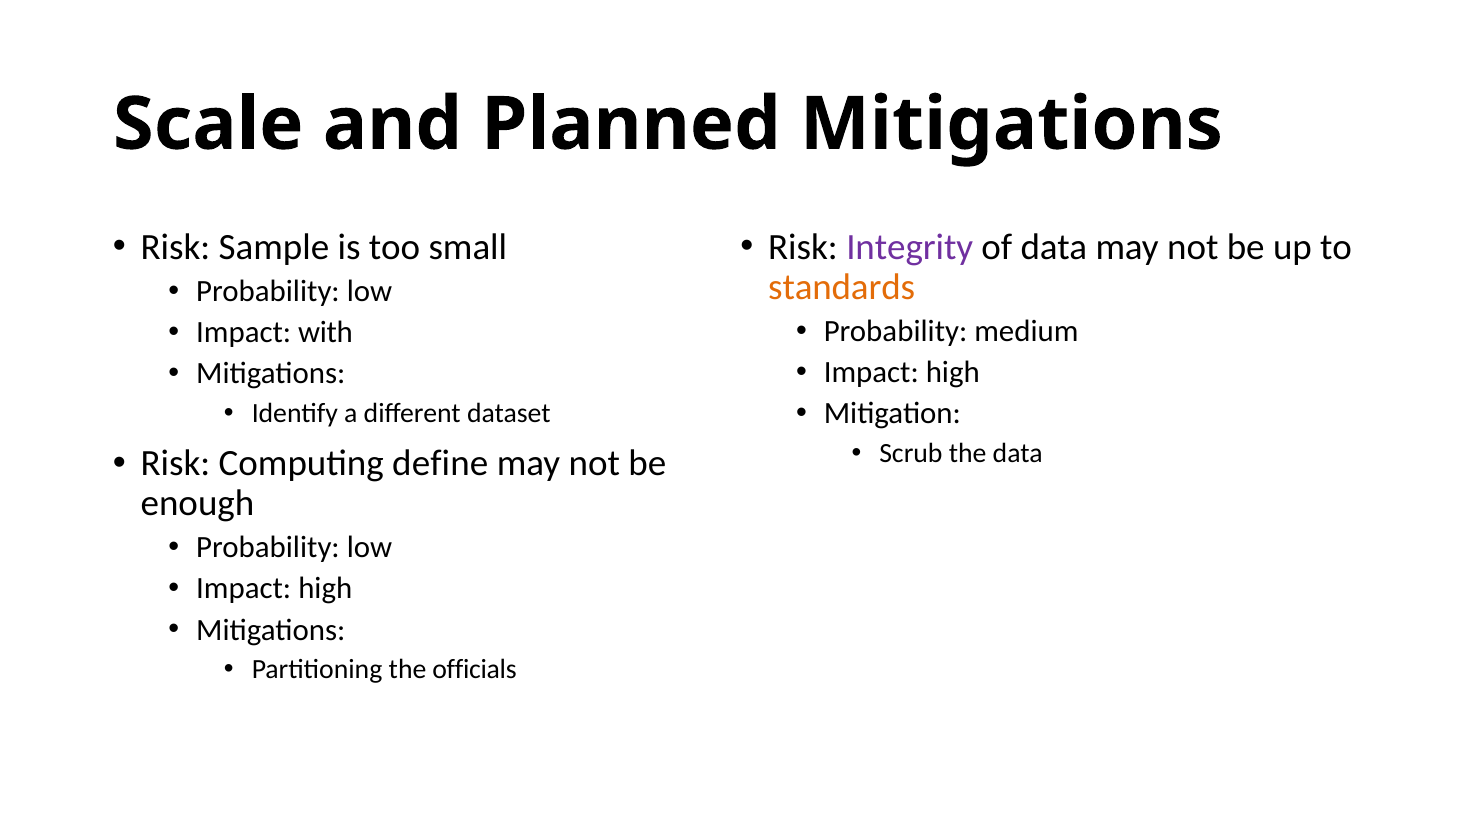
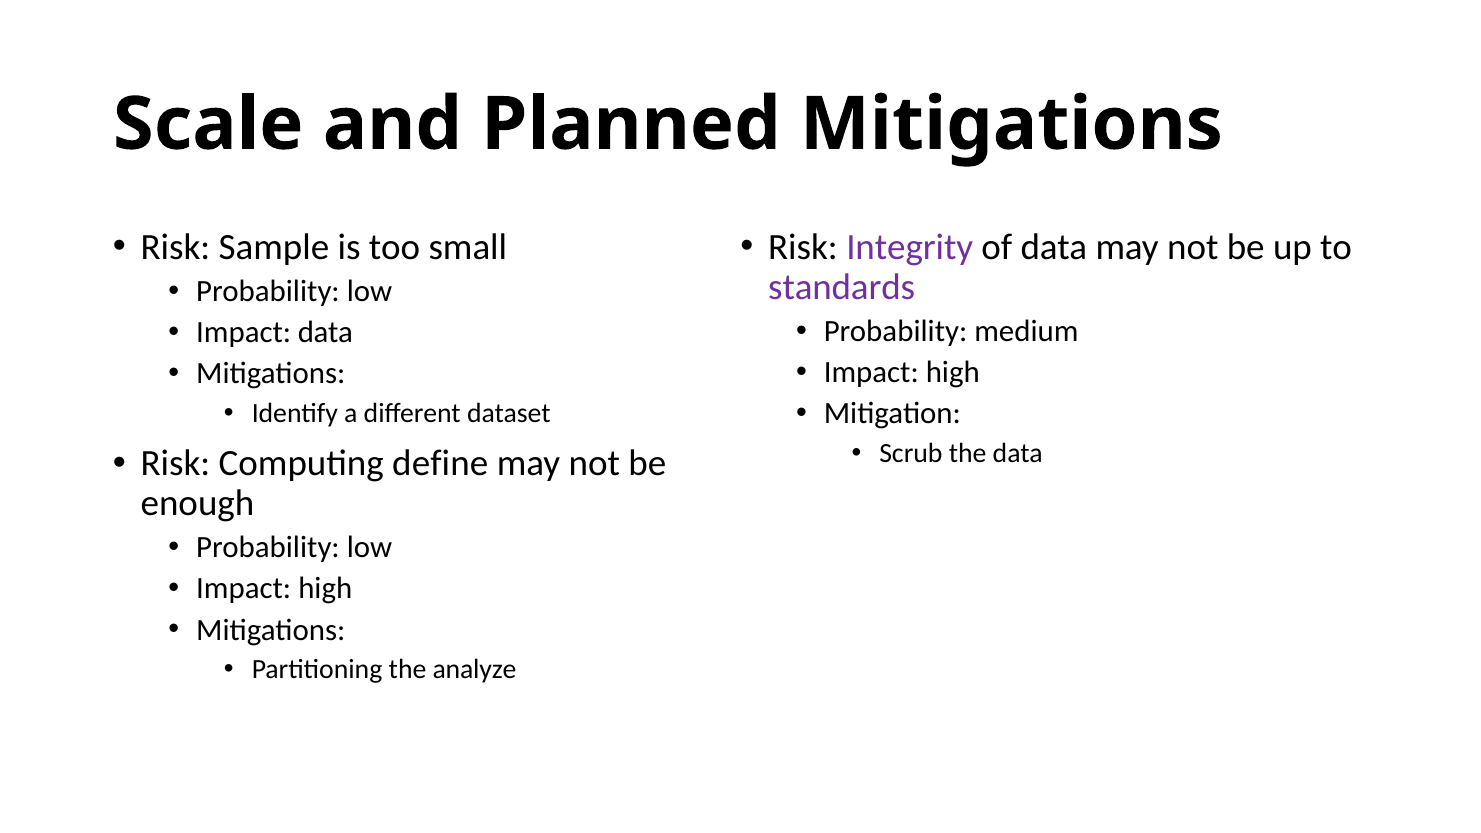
standards colour: orange -> purple
Impact with: with -> data
officials: officials -> analyze
